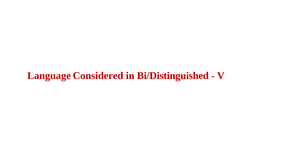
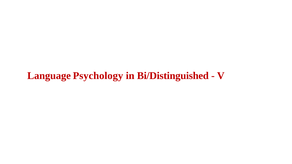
Considered: Considered -> Psychology
